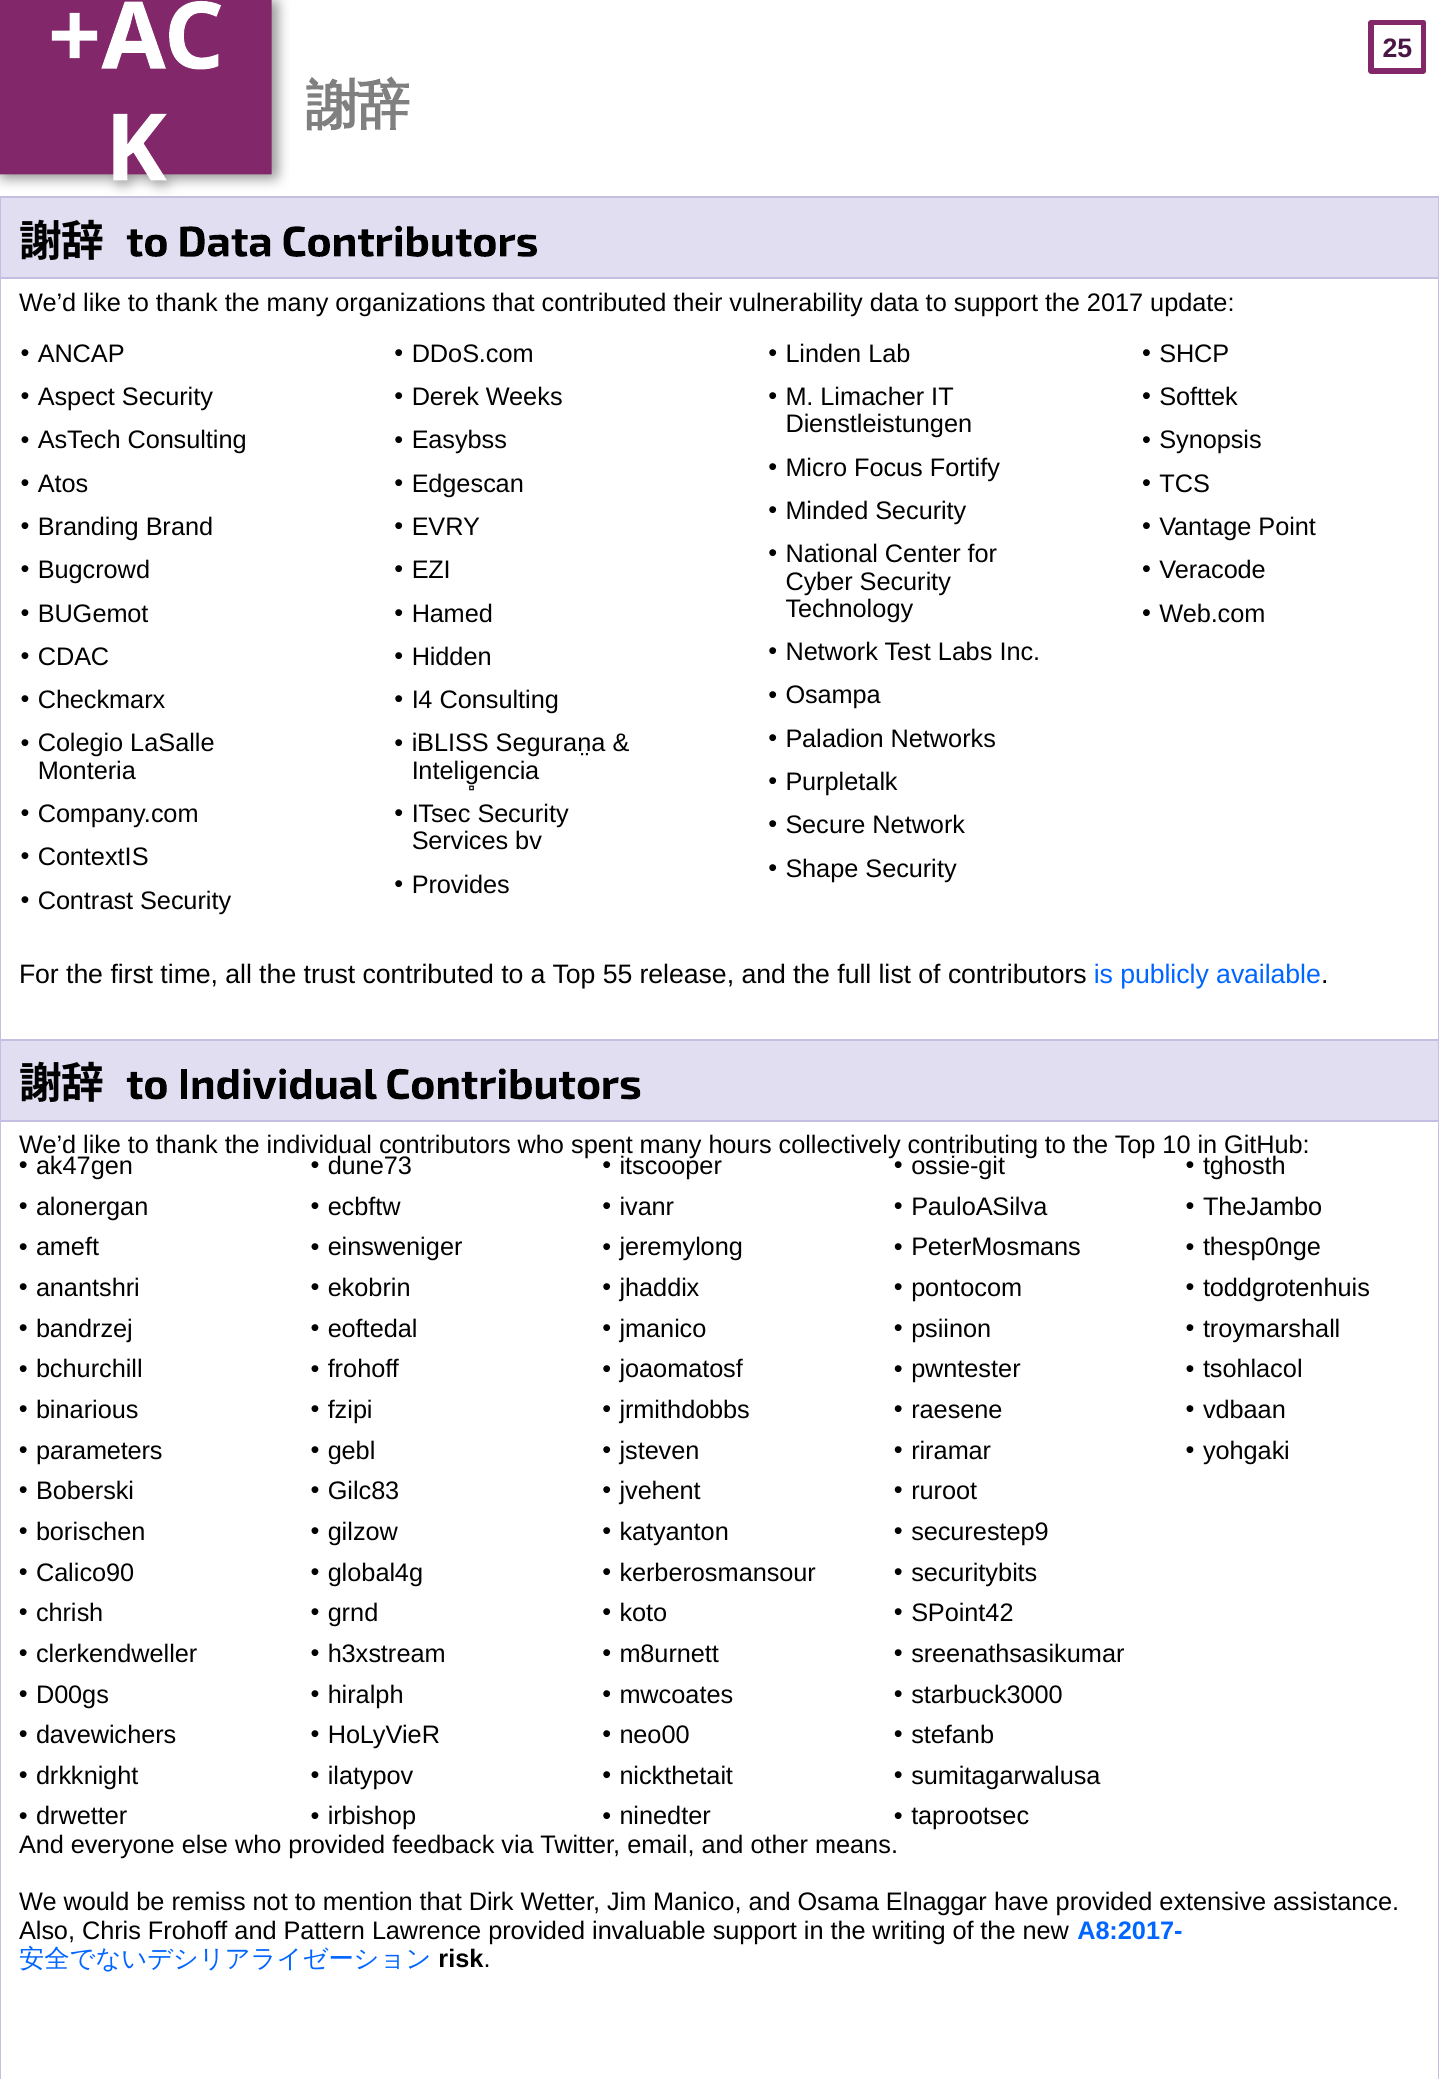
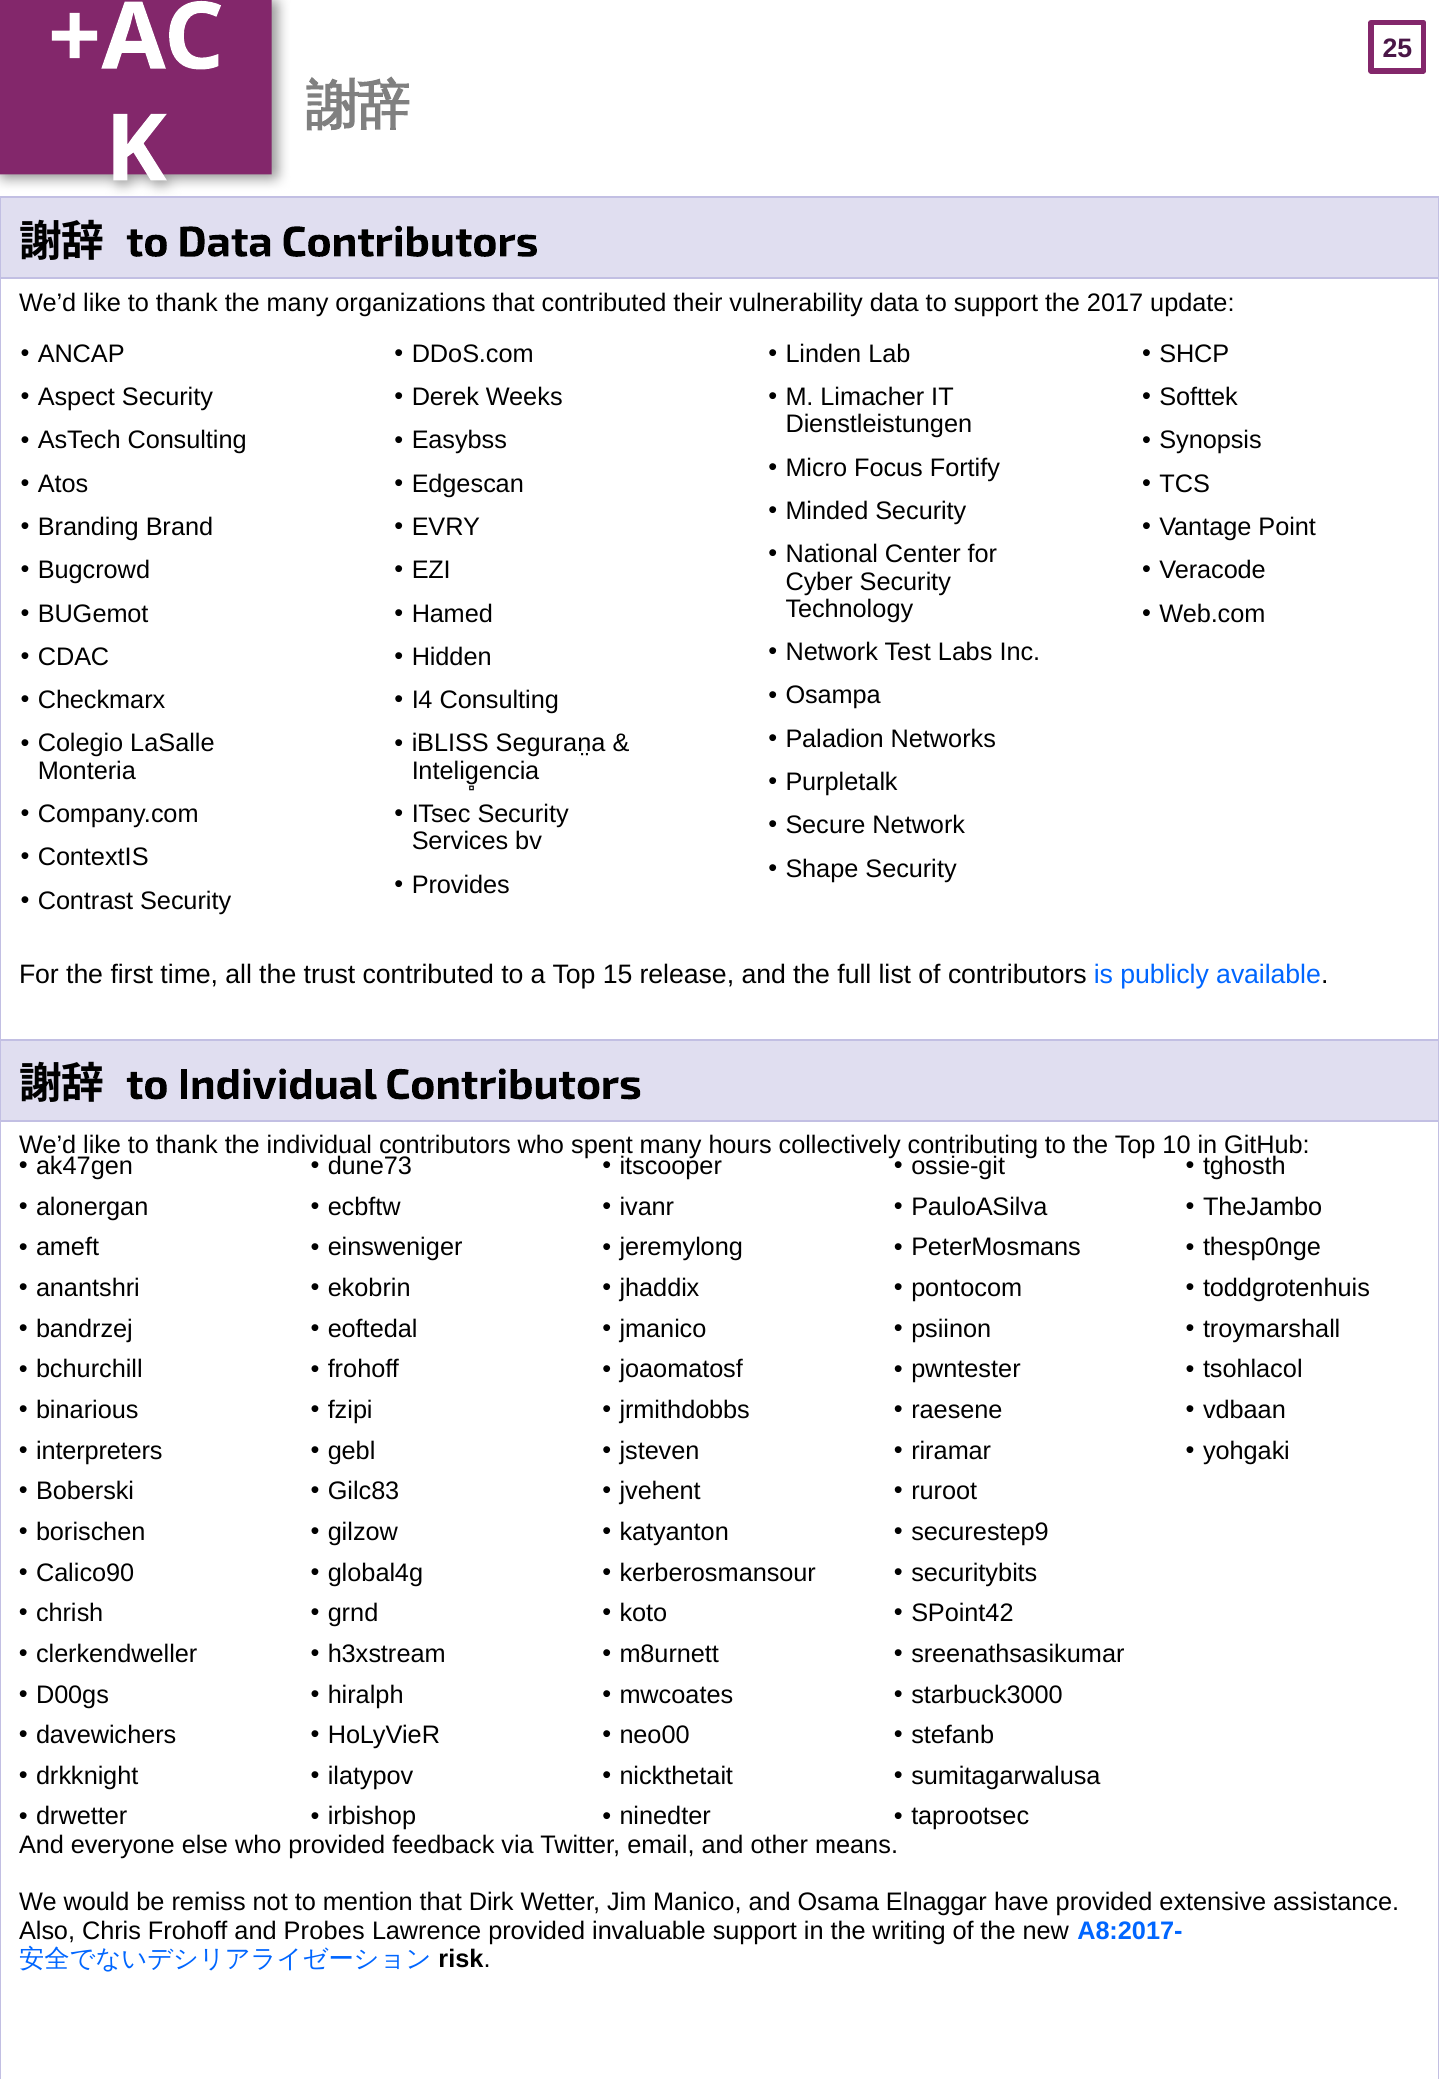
55: 55 -> 15
parameters: parameters -> interpreters
Pattern: Pattern -> Probes
